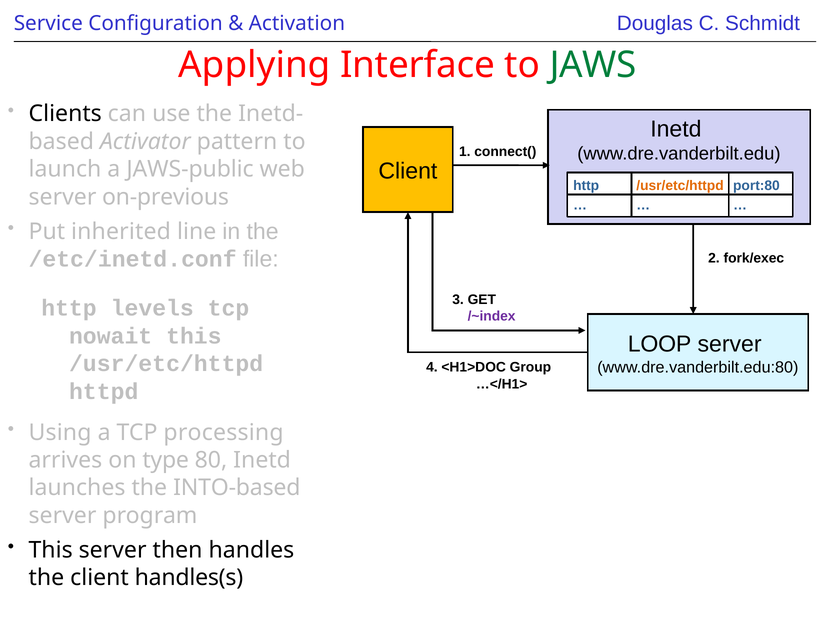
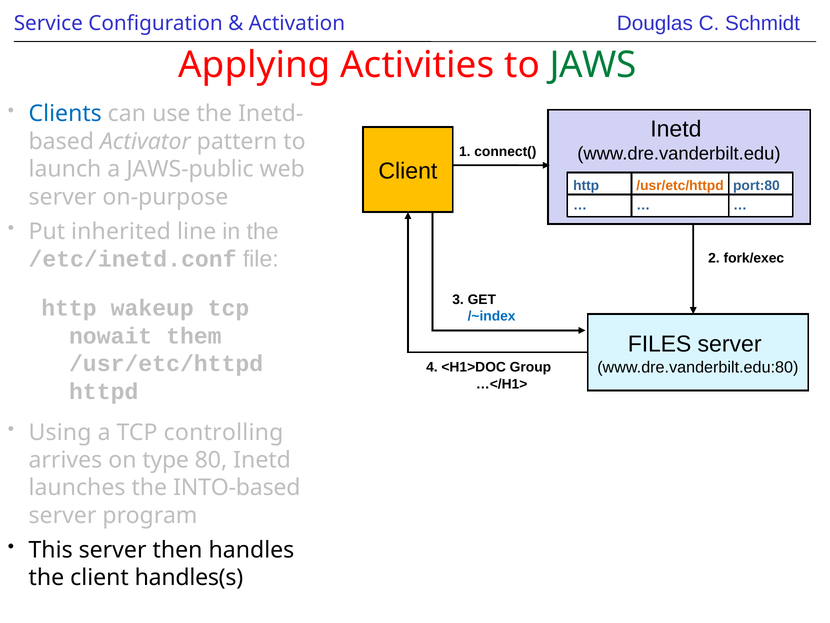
Interface: Interface -> Activities
Clients colour: black -> blue
on-previous: on-previous -> on-purpose
levels: levels -> wakeup
/~index colour: purple -> blue
nowait this: this -> them
LOOP: LOOP -> FILES
processing: processing -> controlling
